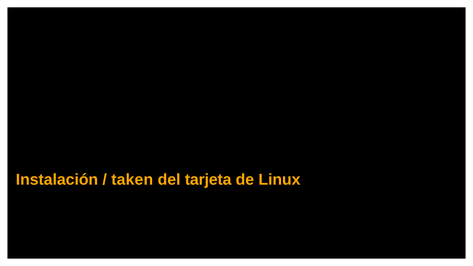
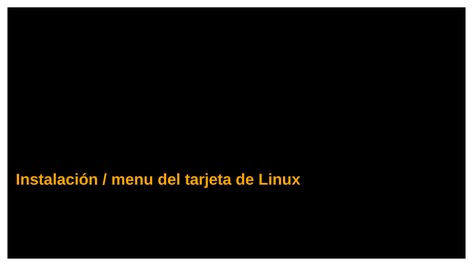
taken: taken -> menu
